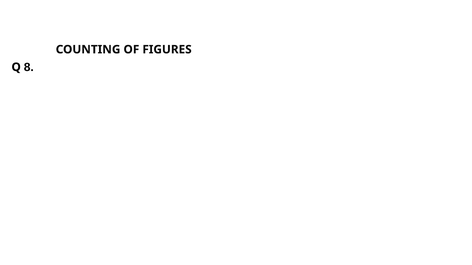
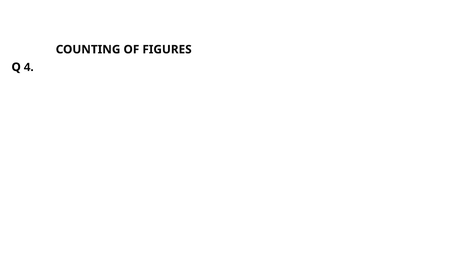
8: 8 -> 4
